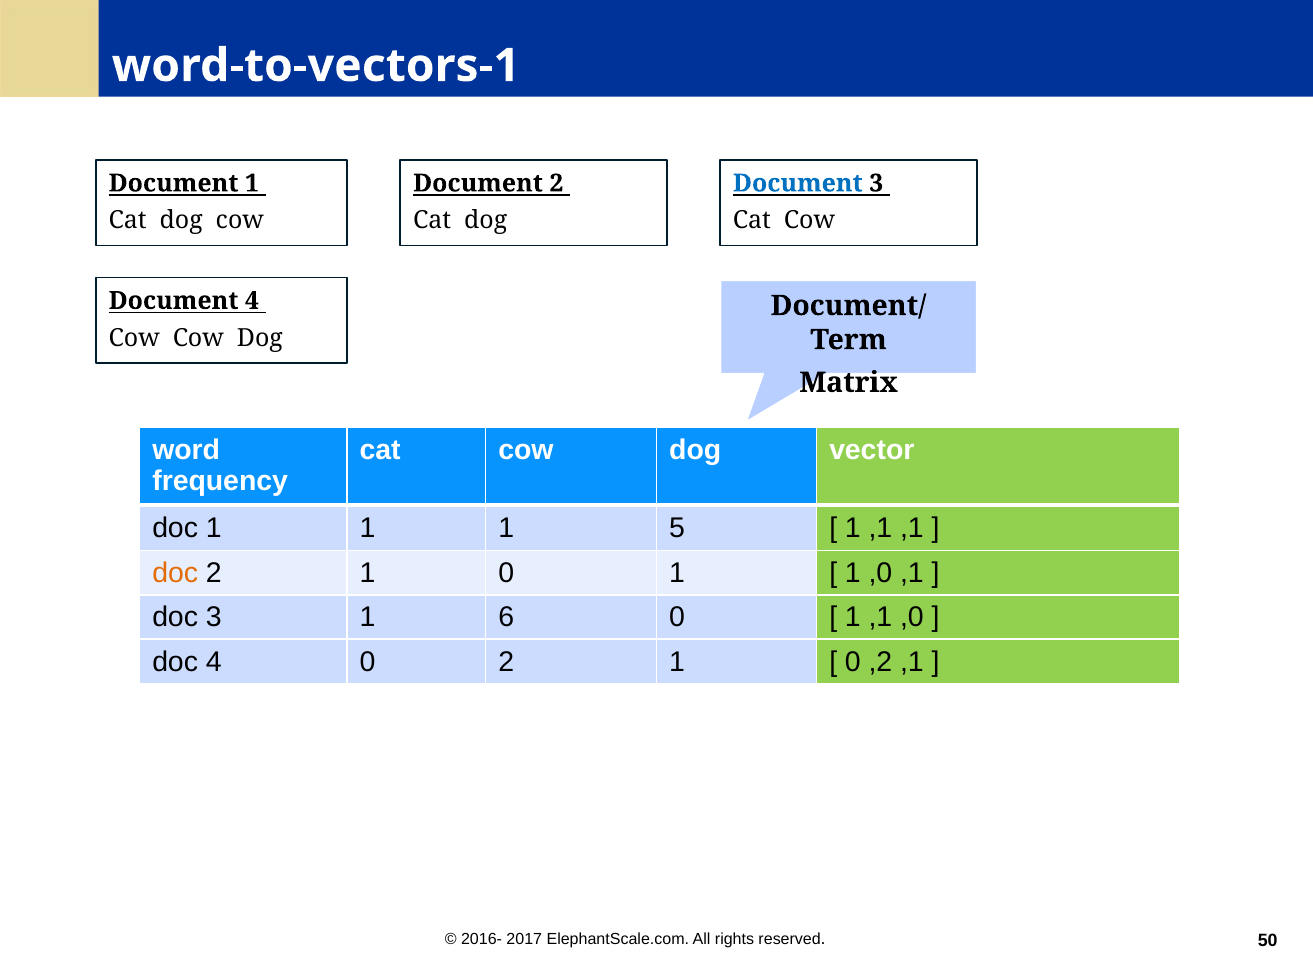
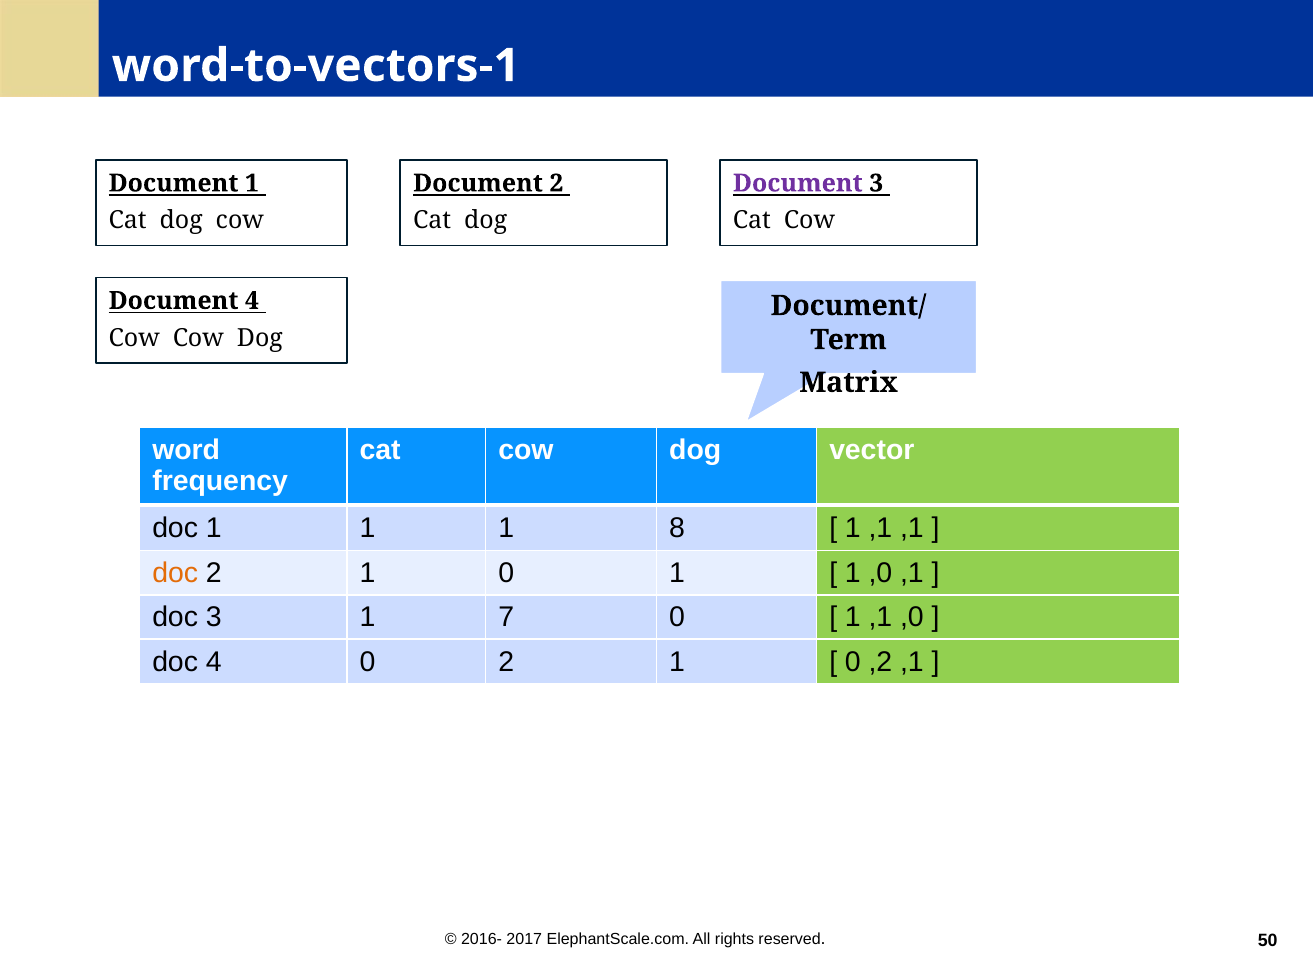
Document at (798, 183) colour: blue -> purple
5: 5 -> 8
6: 6 -> 7
